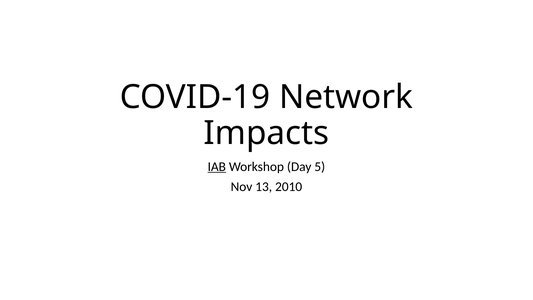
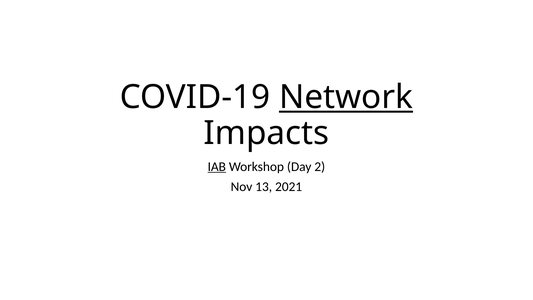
Network underline: none -> present
5: 5 -> 2
2010: 2010 -> 2021
